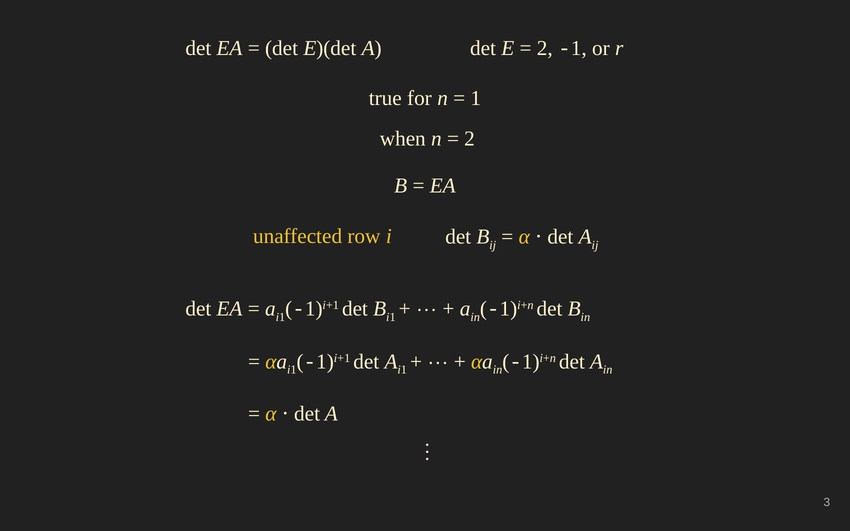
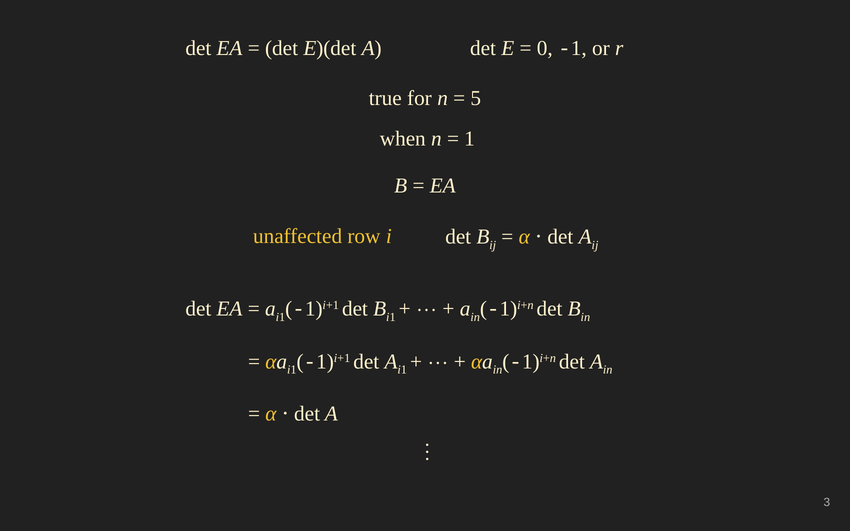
2 at (545, 48): 2 -> 0
1: 1 -> 5
2 at (470, 139): 2 -> 1
